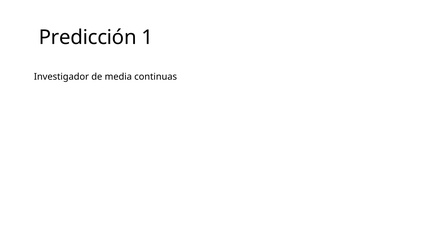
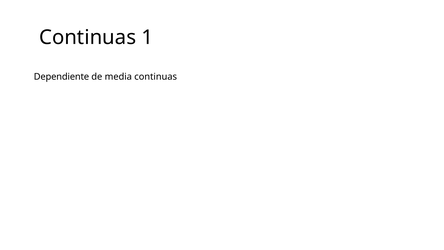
Predicción at (88, 37): Predicción -> Continuas
Investigador: Investigador -> Dependiente
